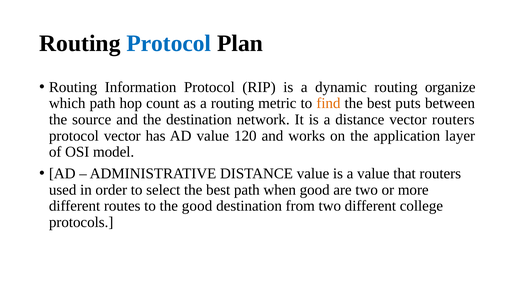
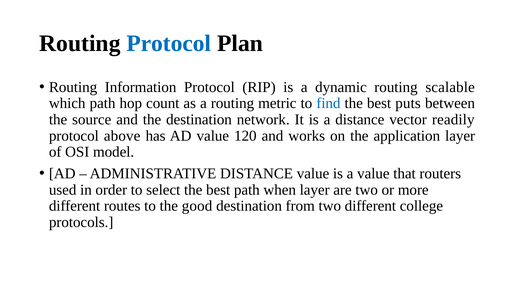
organize: organize -> scalable
find colour: orange -> blue
vector routers: routers -> readily
protocol vector: vector -> above
when good: good -> layer
